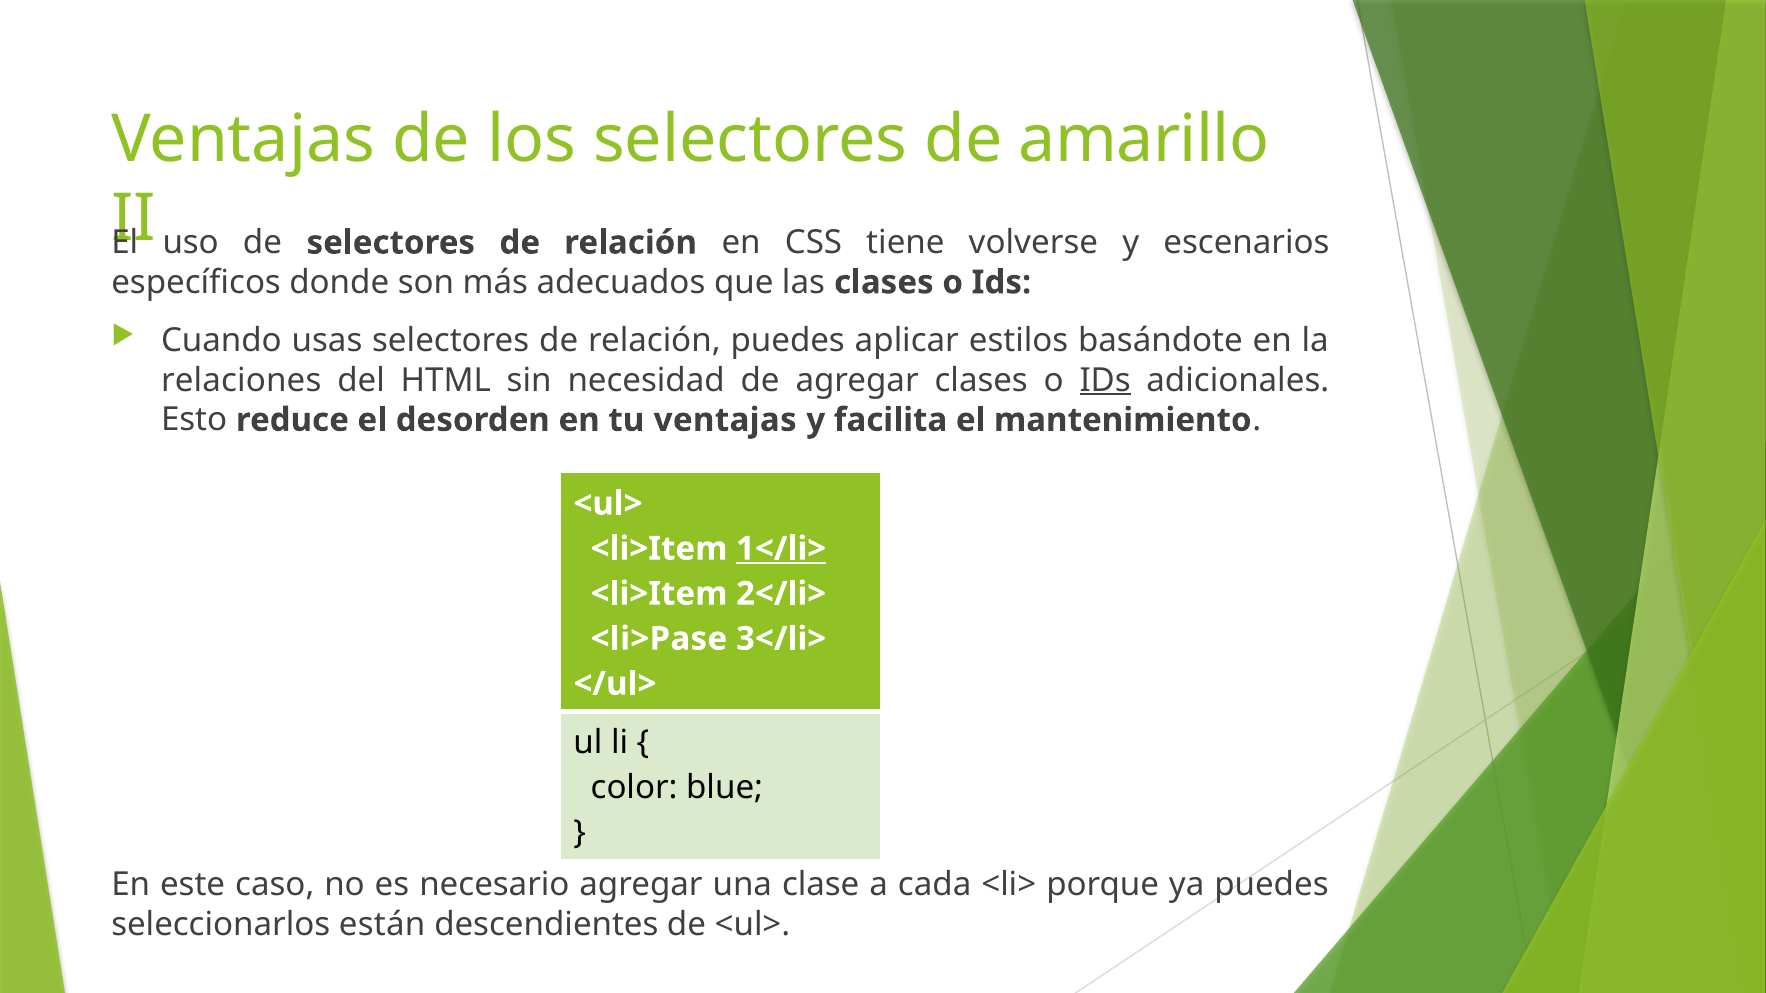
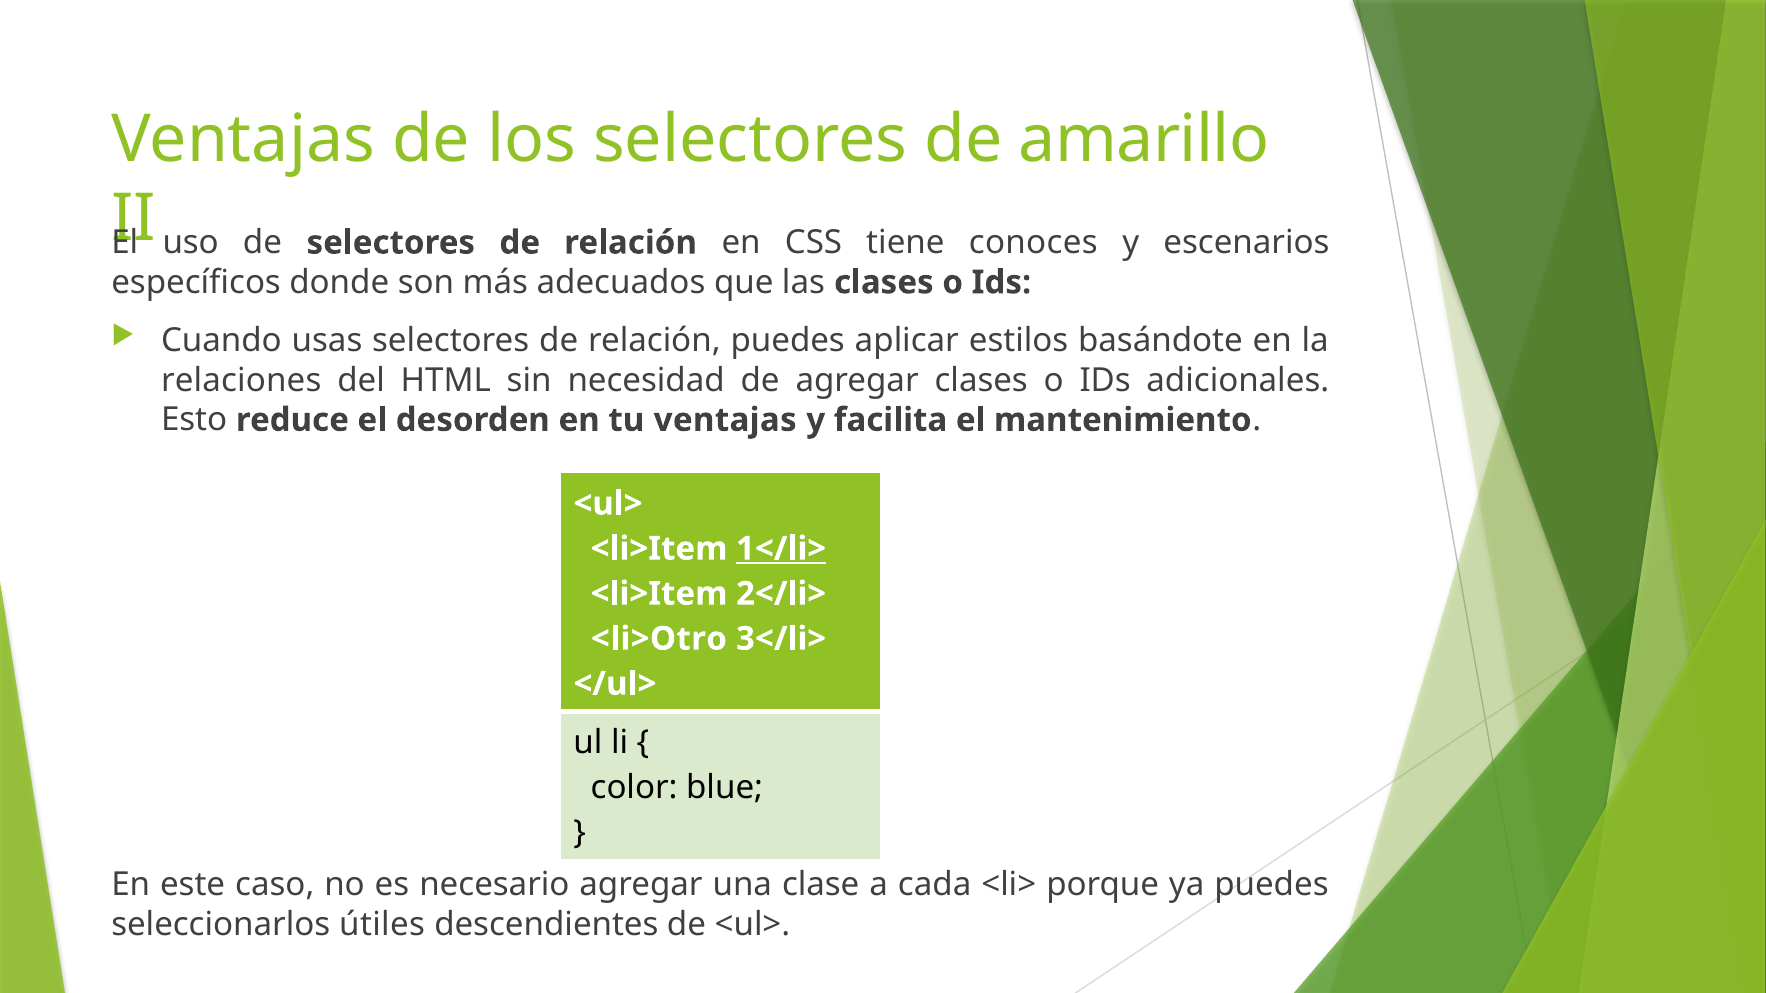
volverse: volverse -> conoces
IDs at (1105, 380) underline: present -> none
<li>Pase: <li>Pase -> <li>Otro
están: están -> útiles
